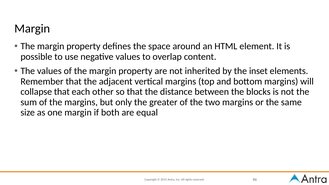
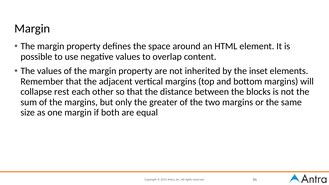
collapse that: that -> rest
